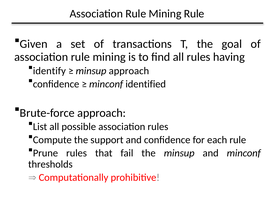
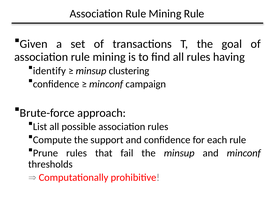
minsup approach: approach -> clustering
identified: identified -> campaign
